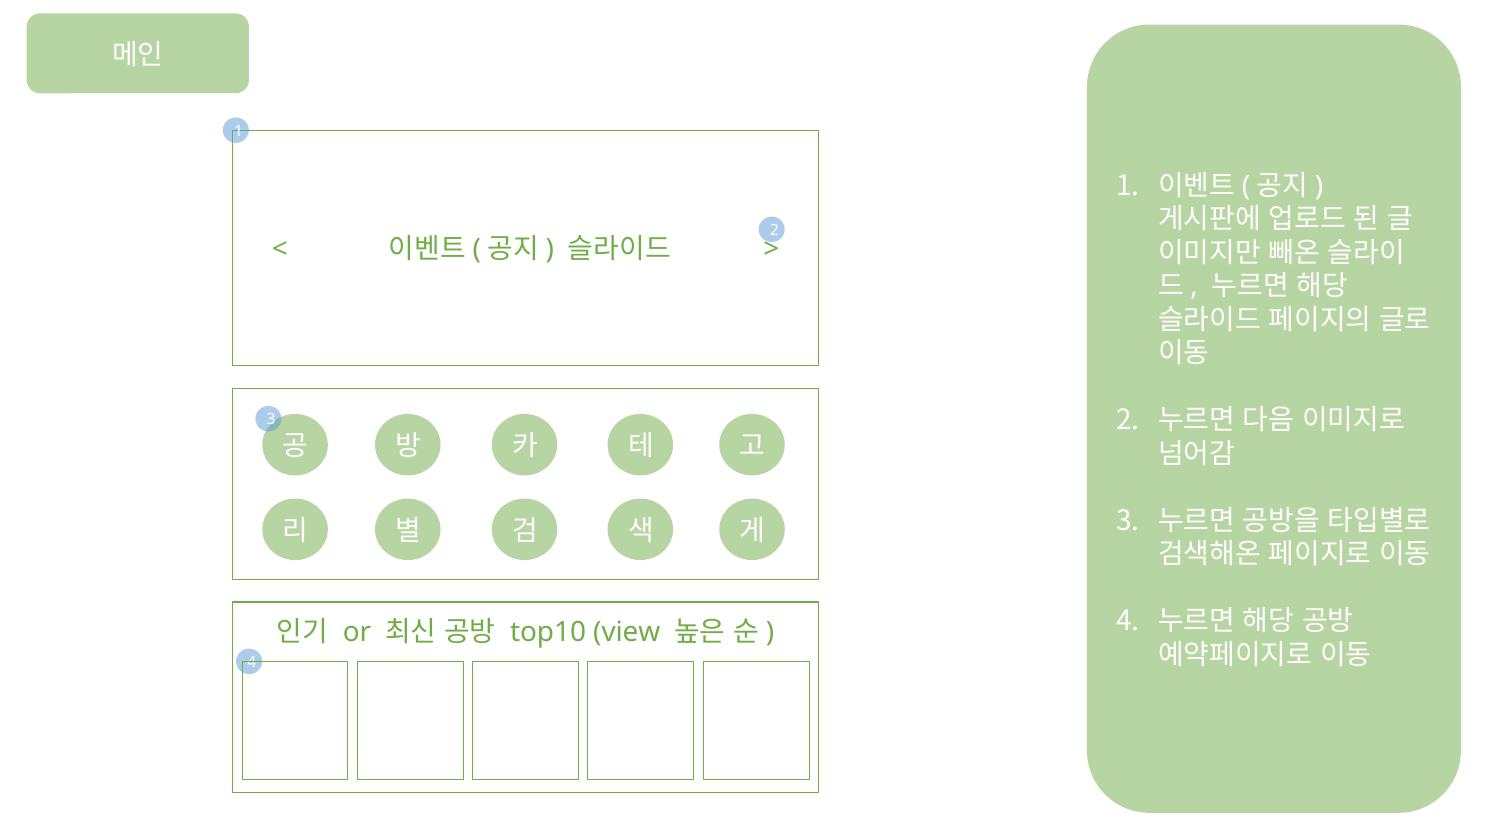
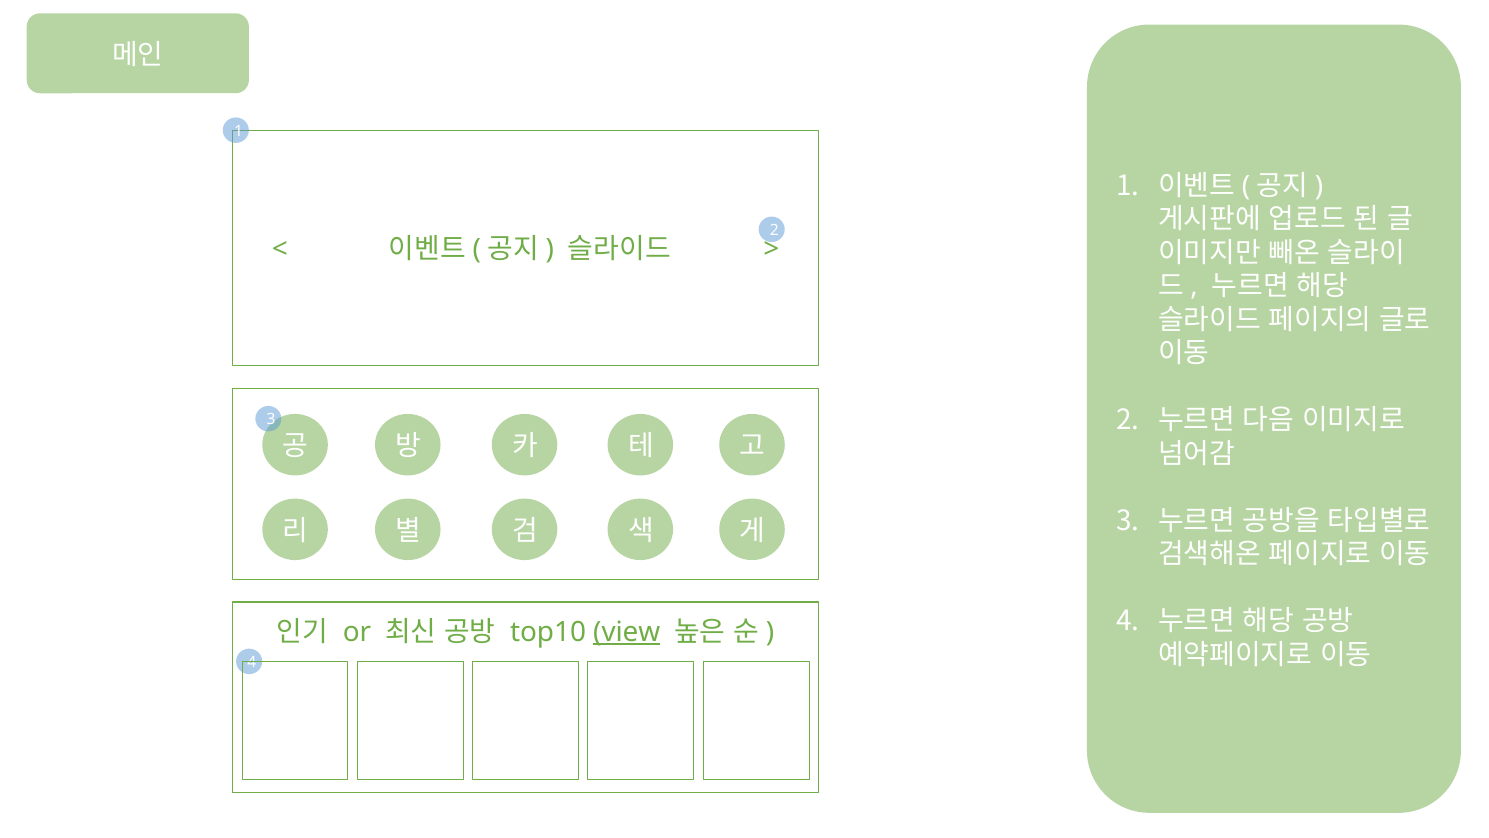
view underline: none -> present
